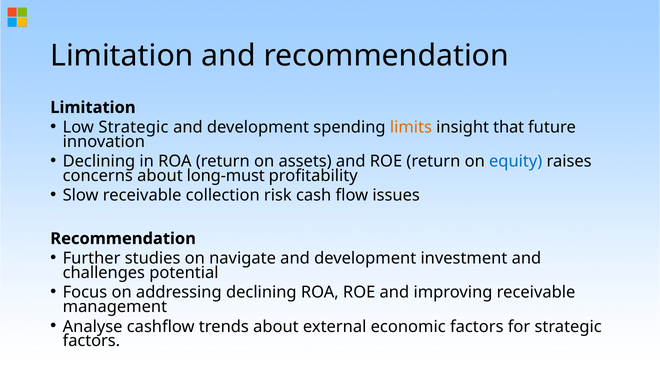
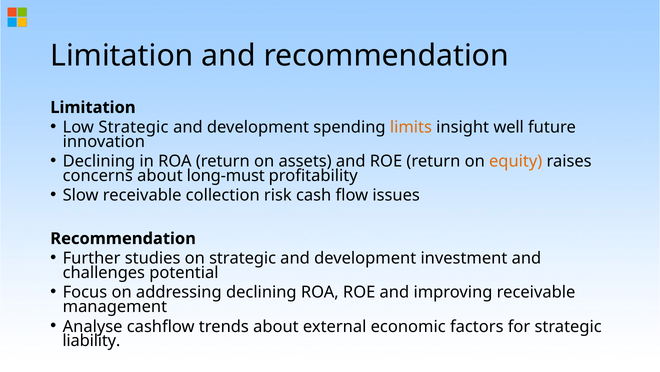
that: that -> well
equity colour: blue -> orange
on navigate: navigate -> strategic
factors at (91, 340): factors -> liability
